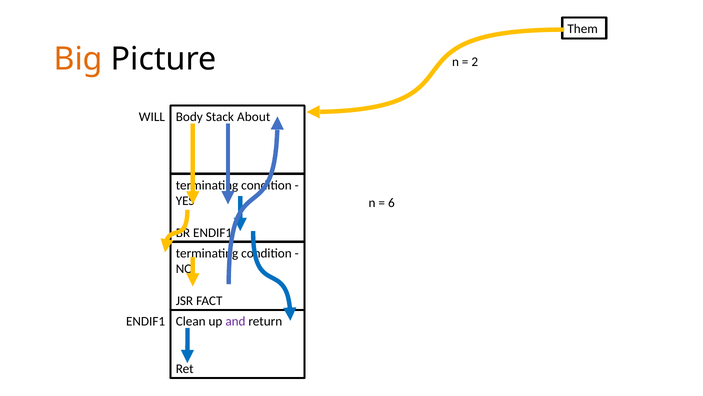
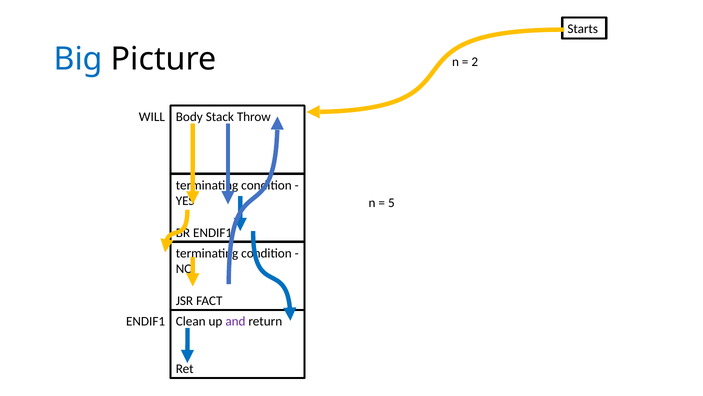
Them: Them -> Starts
Big colour: orange -> blue
About: About -> Throw
6: 6 -> 5
